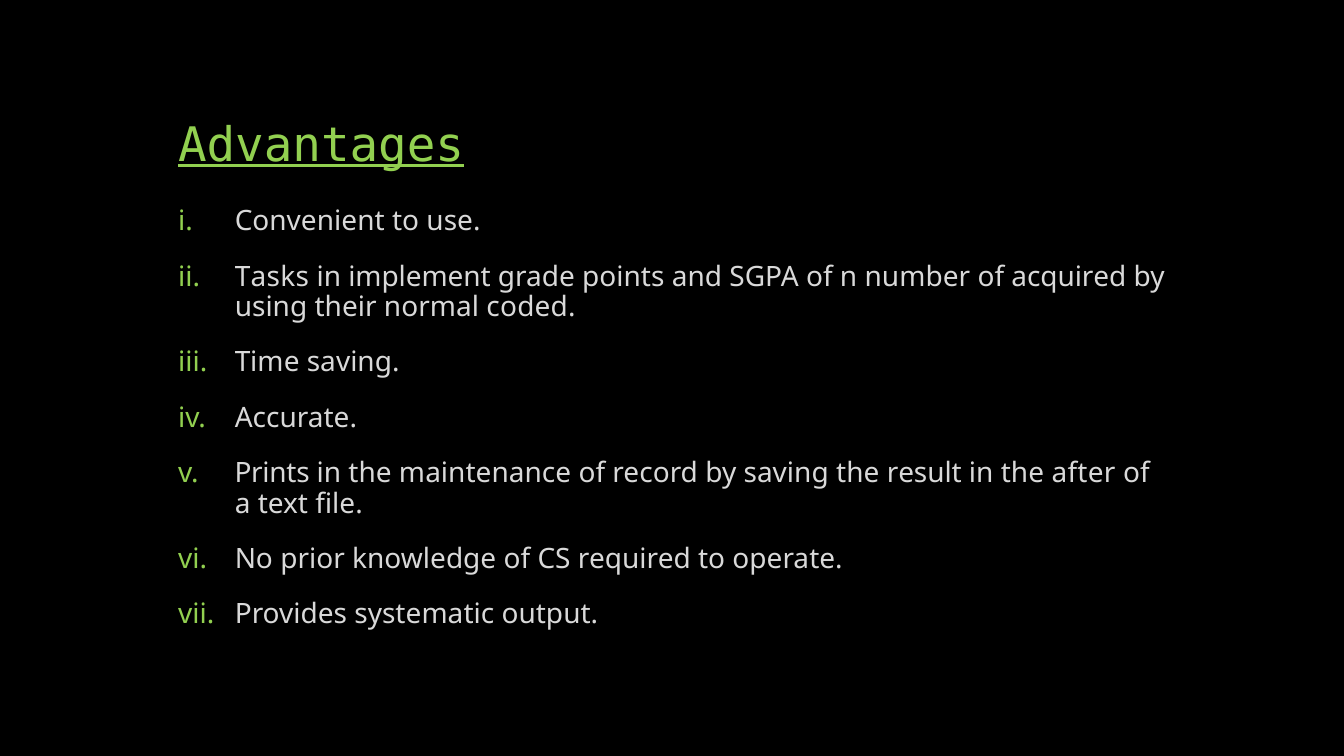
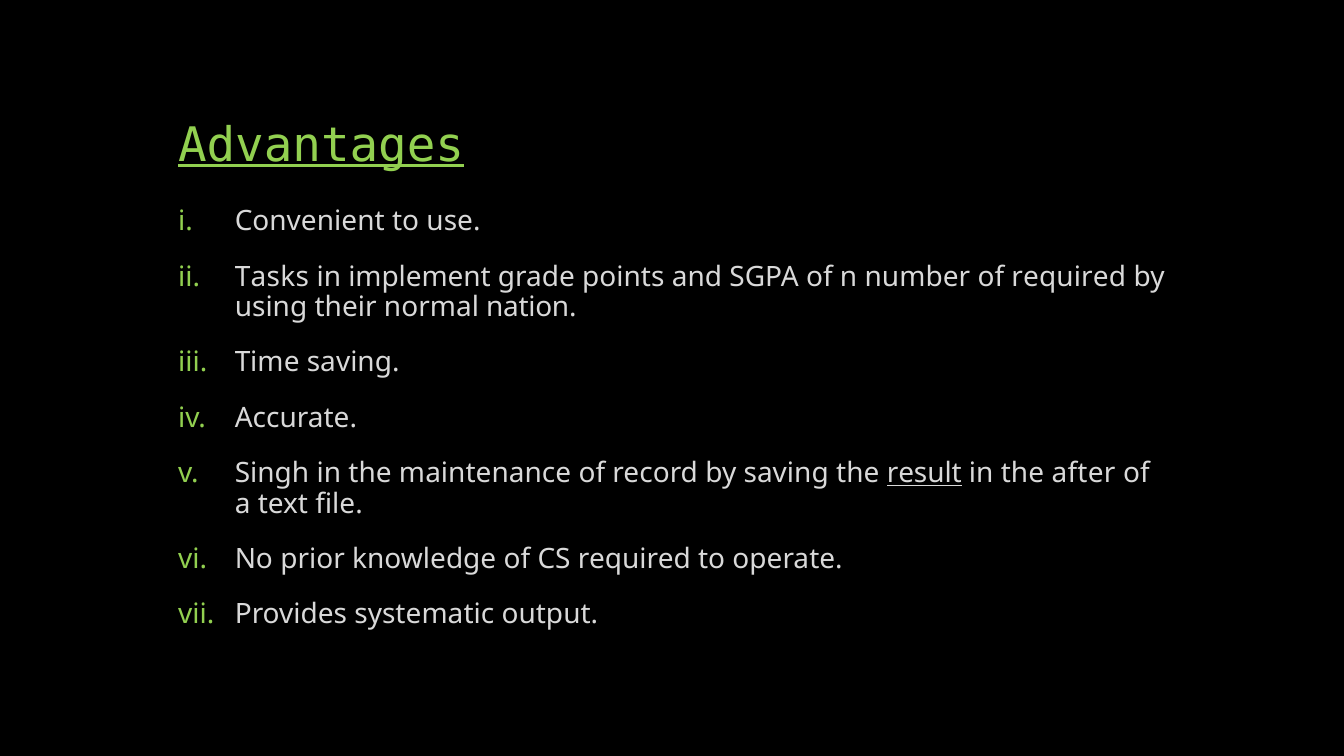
of acquired: acquired -> required
coded: coded -> nation
Prints: Prints -> Singh
result underline: none -> present
